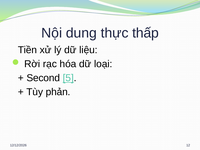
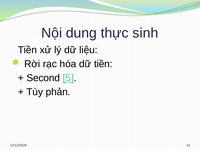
thấp: thấp -> sinh
dữ loại: loại -> tiền
